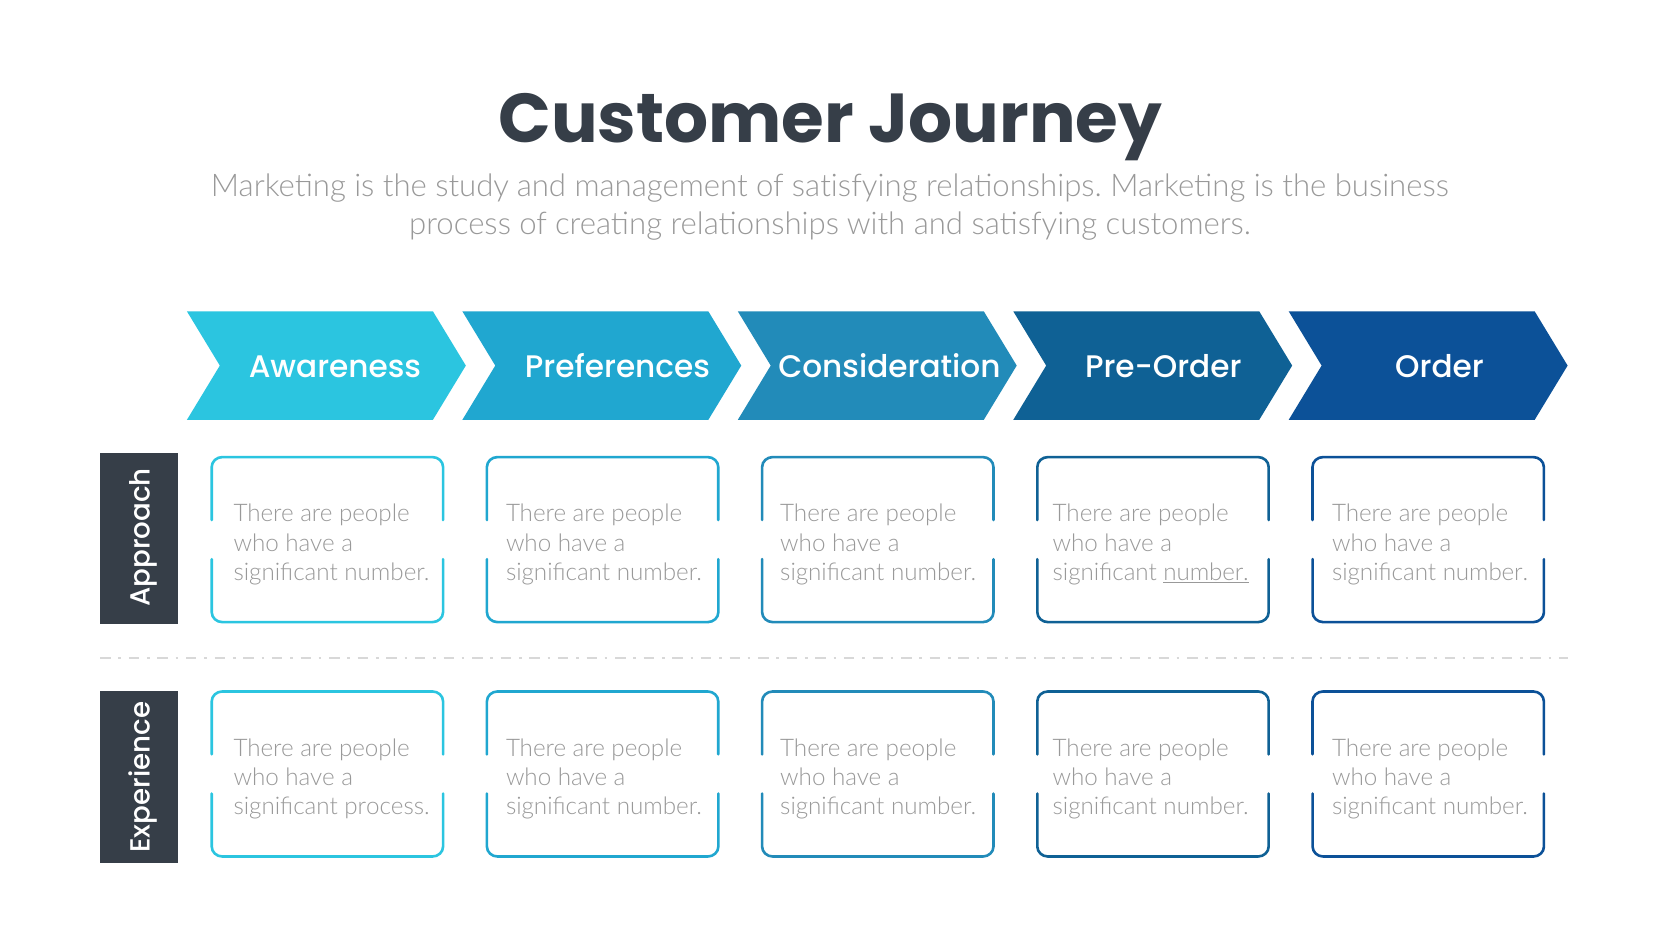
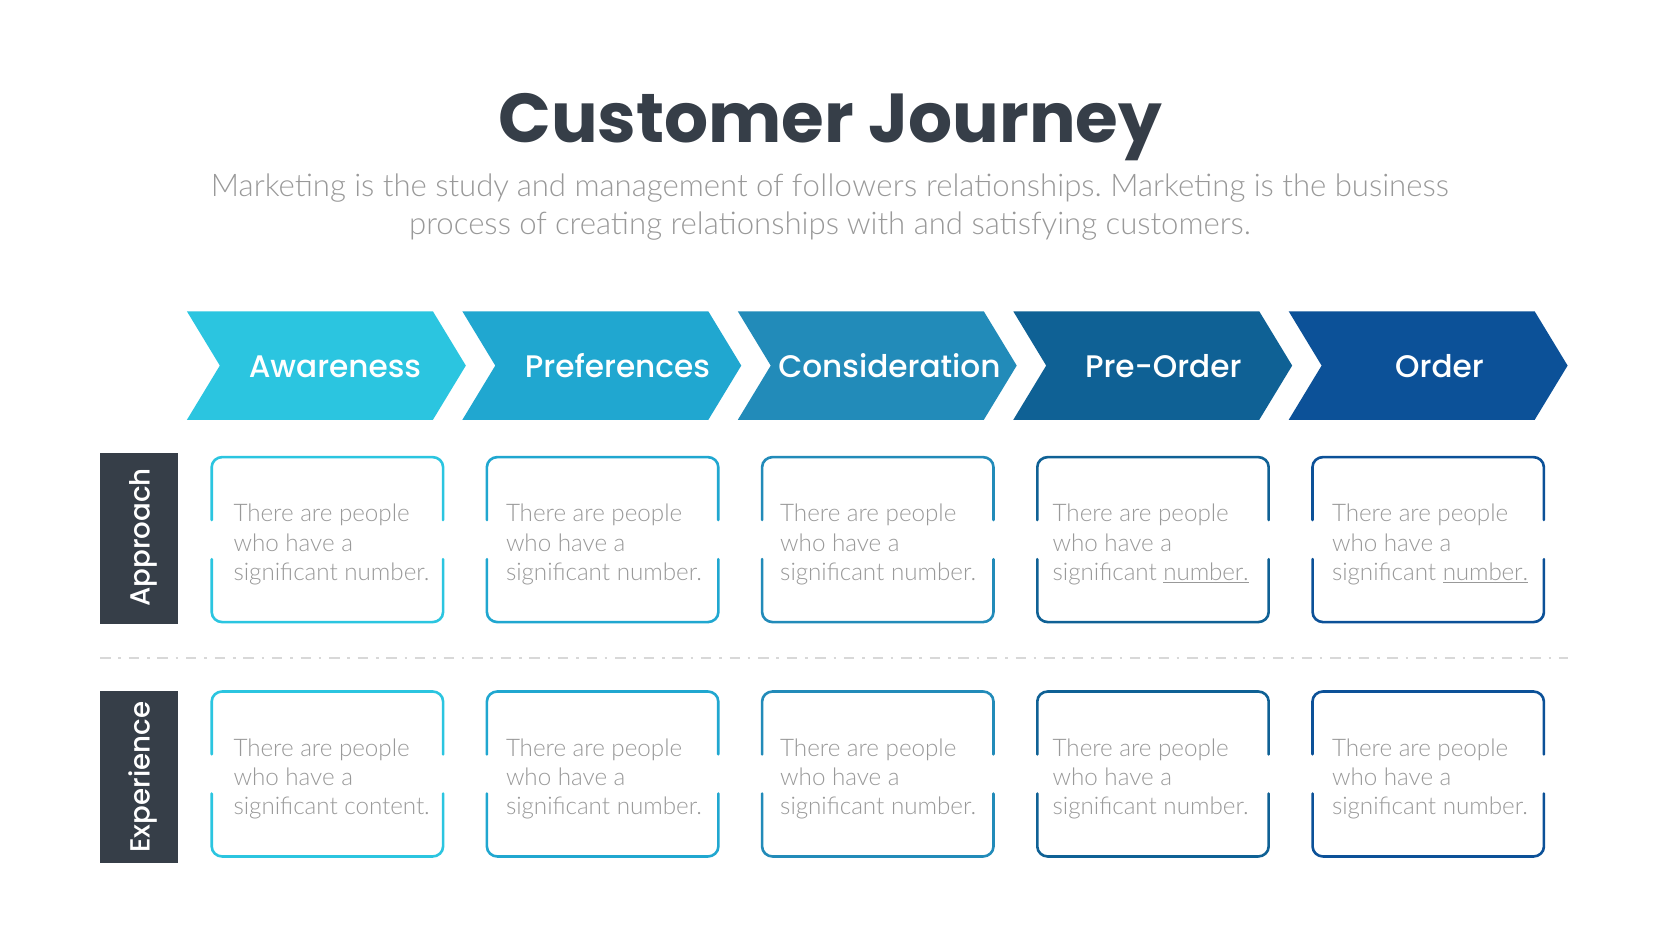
of satisfying: satisfying -> followers
number at (1486, 572) underline: none -> present
significant process: process -> content
